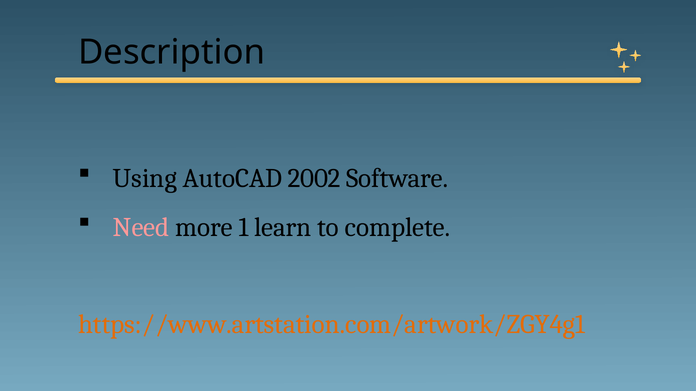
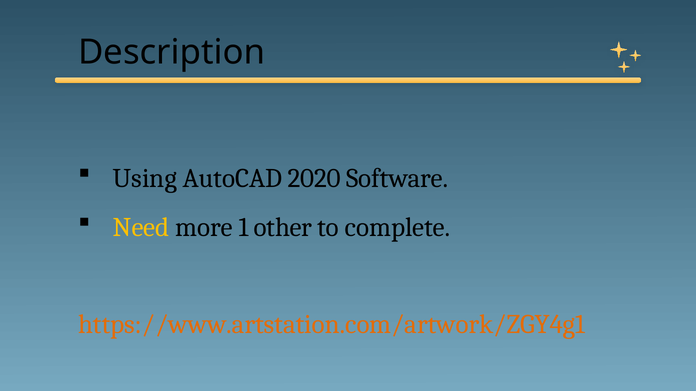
2002: 2002 -> 2020
Need colour: pink -> yellow
learn: learn -> other
